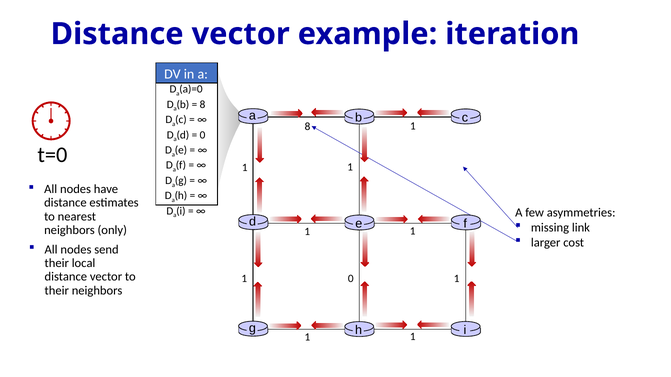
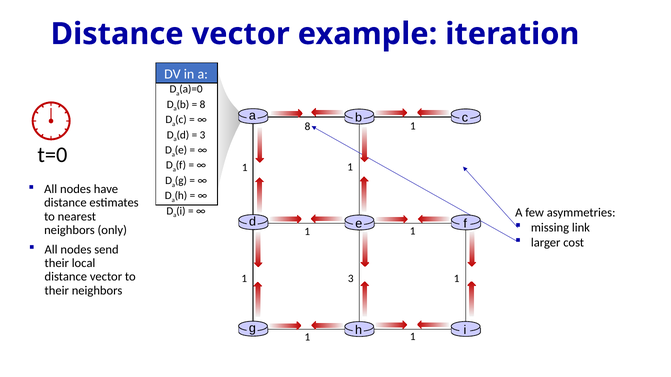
0 at (202, 135): 0 -> 3
1 0: 0 -> 3
